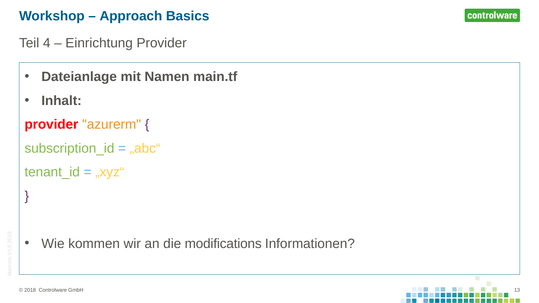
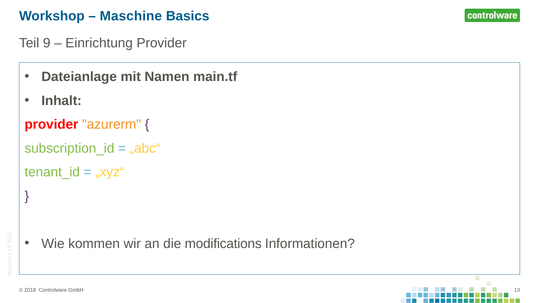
Approach: Approach -> Maschine
4: 4 -> 9
